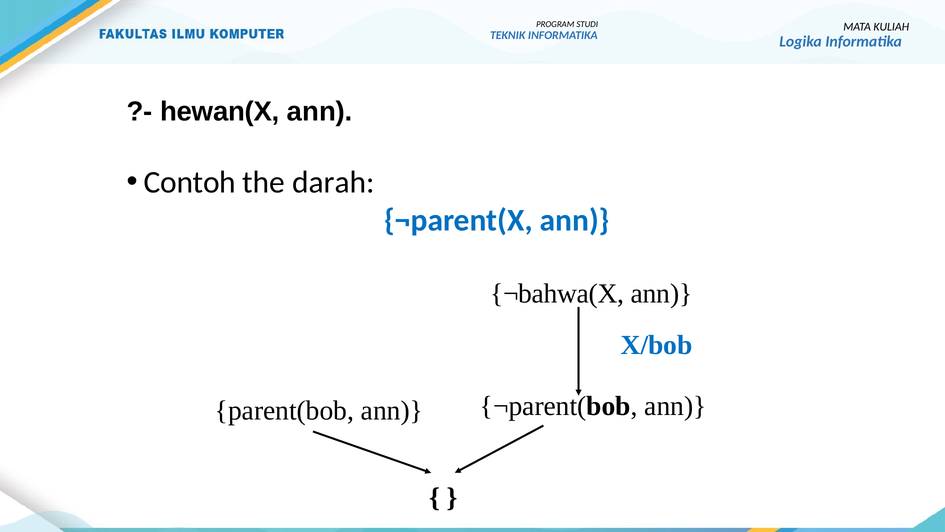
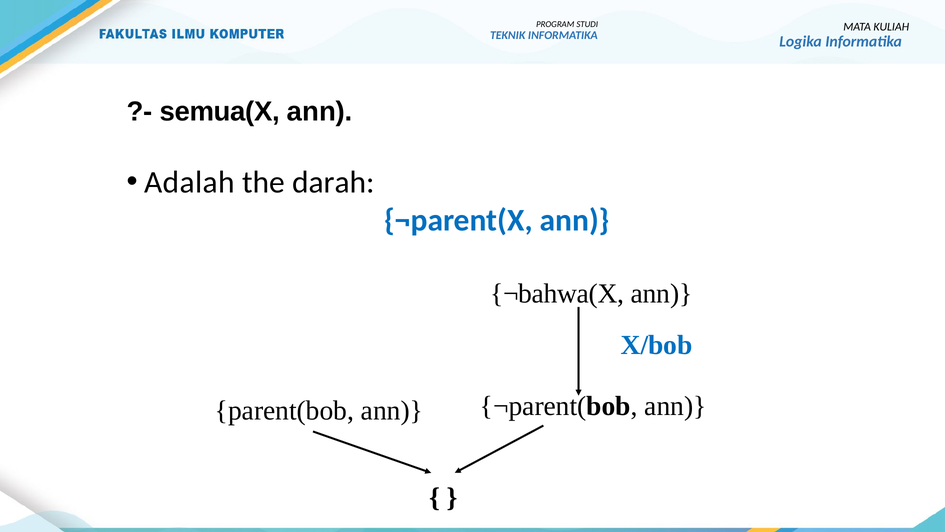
hewan(X: hewan(X -> semua(X
Contoh: Contoh -> Adalah
